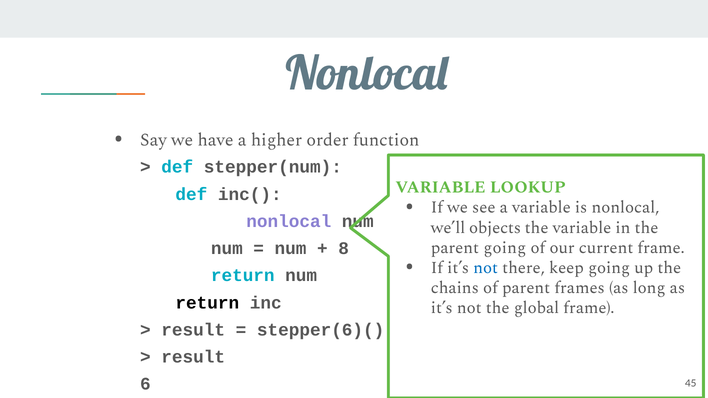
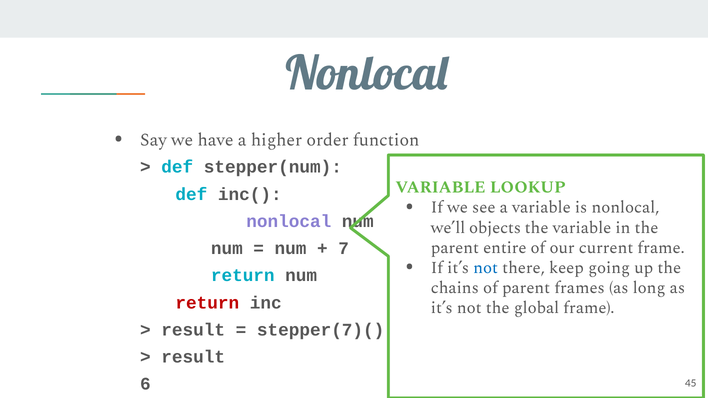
8: 8 -> 7
parent going: going -> entire
return at (207, 303) colour: black -> red
stepper(6)(: stepper(6)( -> stepper(7)(
